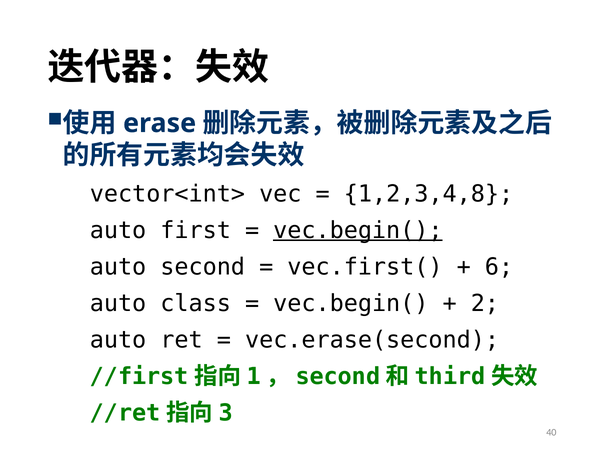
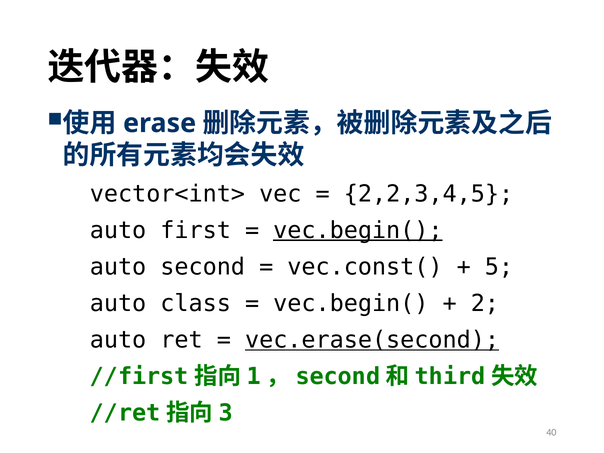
1,2,3,4,8: 1,2,3,4,8 -> 2,2,3,4,5
vec.first(: vec.first( -> vec.const(
6: 6 -> 5
vec.erase(second underline: none -> present
